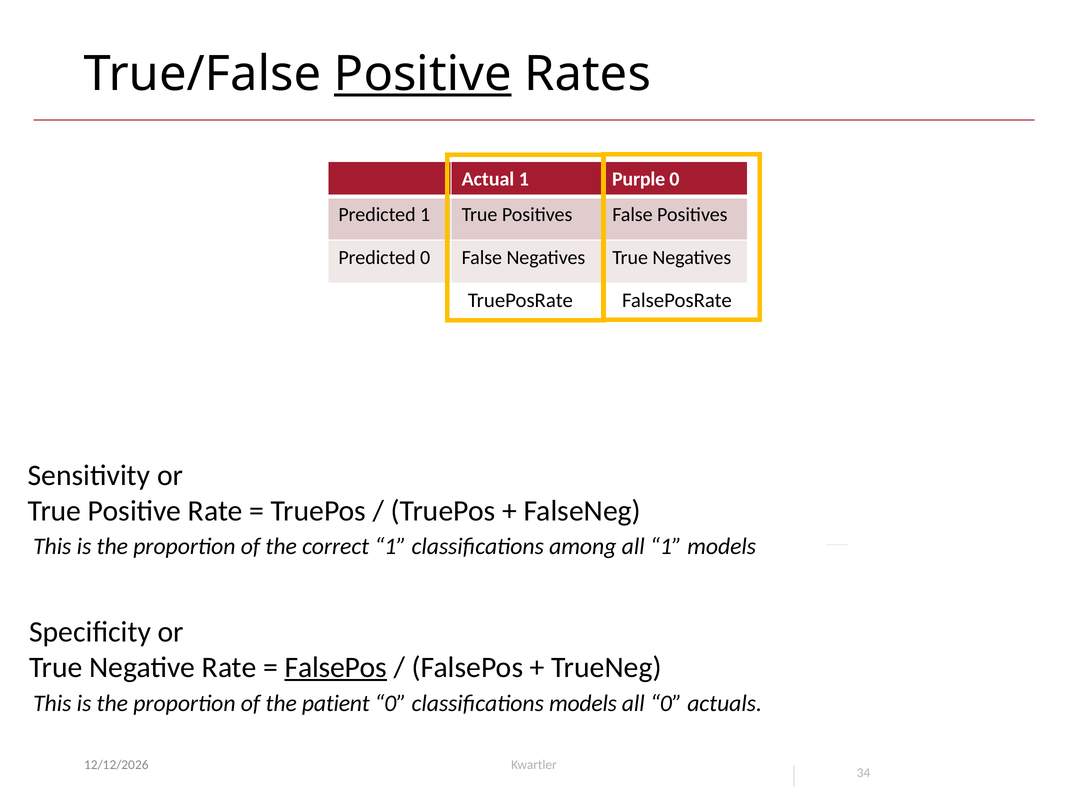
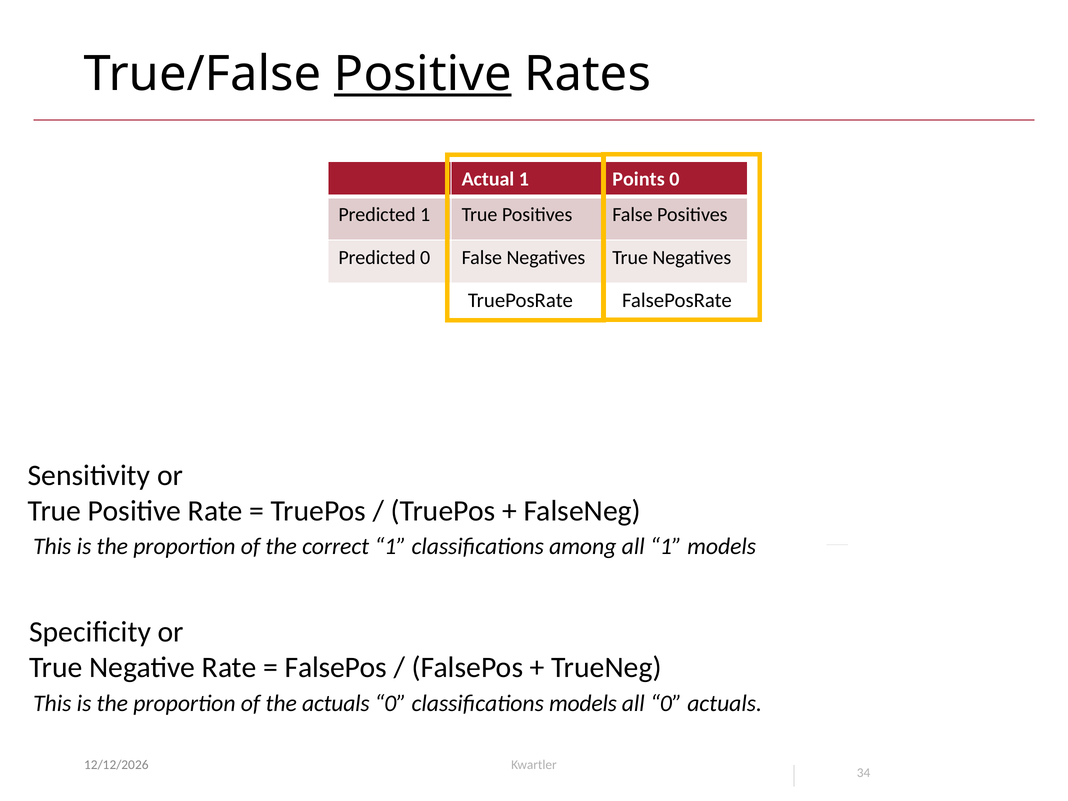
Purple: Purple -> Points
FalsePos at (336, 667) underline: present -> none
the patient: patient -> actuals
